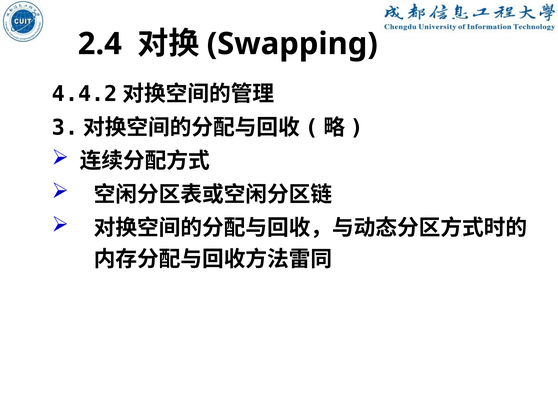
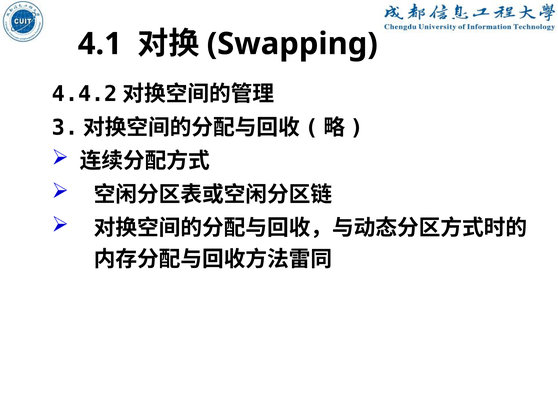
2.4: 2.4 -> 4.1
